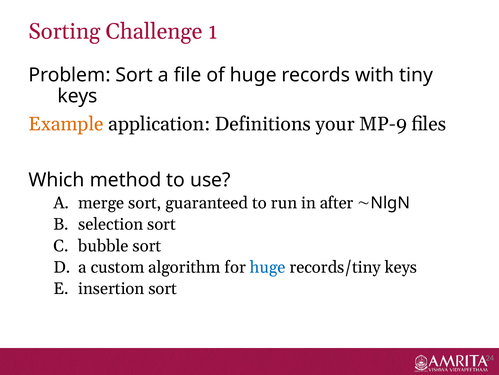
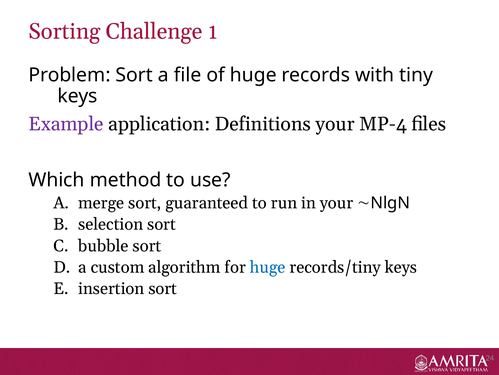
Example colour: orange -> purple
MP-9: MP-9 -> MP-4
in after: after -> your
